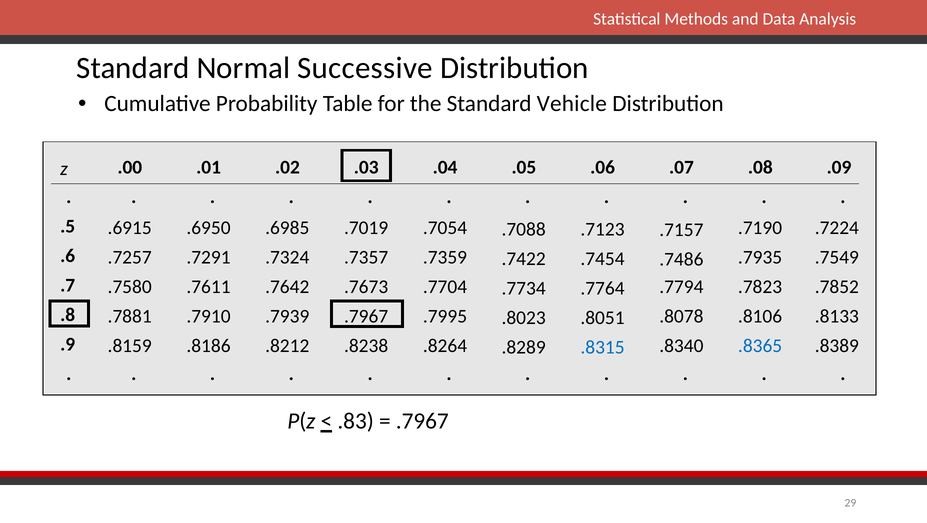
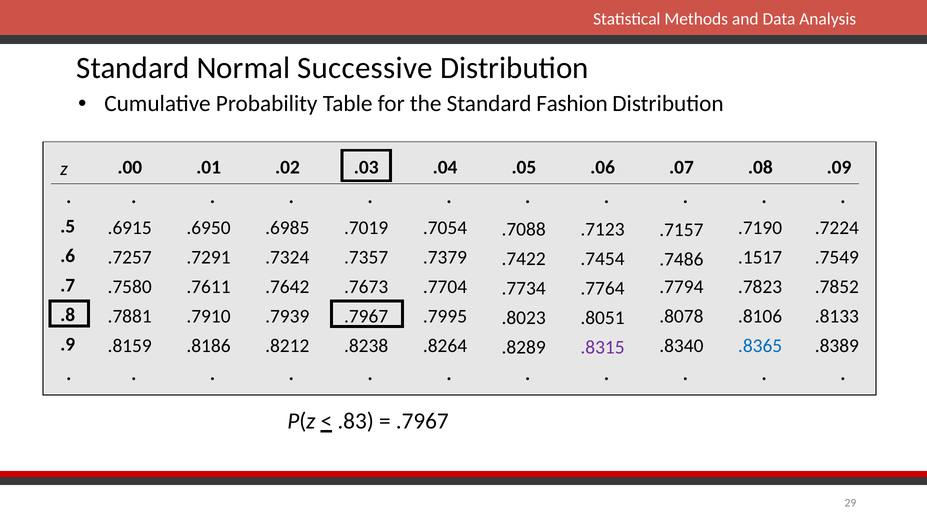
Vehicle: Vehicle -> Fashion
.7359: .7359 -> .7379
.7935: .7935 -> .1517
.8315 colour: blue -> purple
